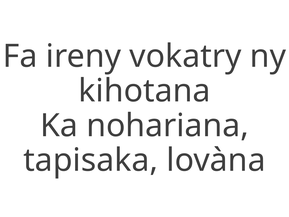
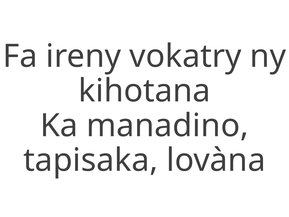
nohariana: nohariana -> manadino
